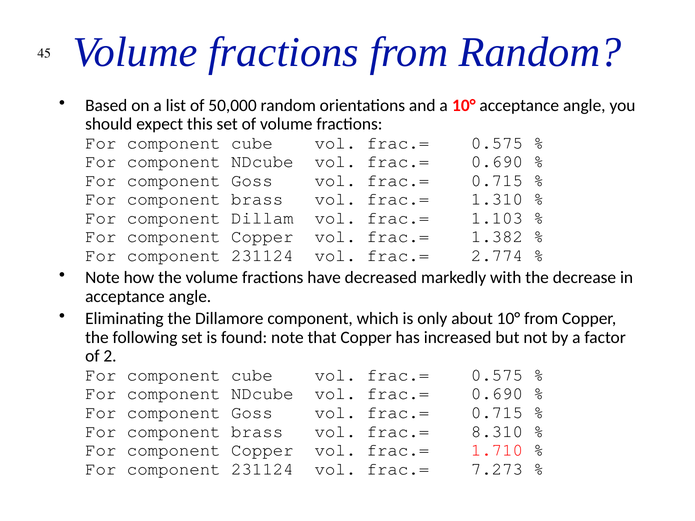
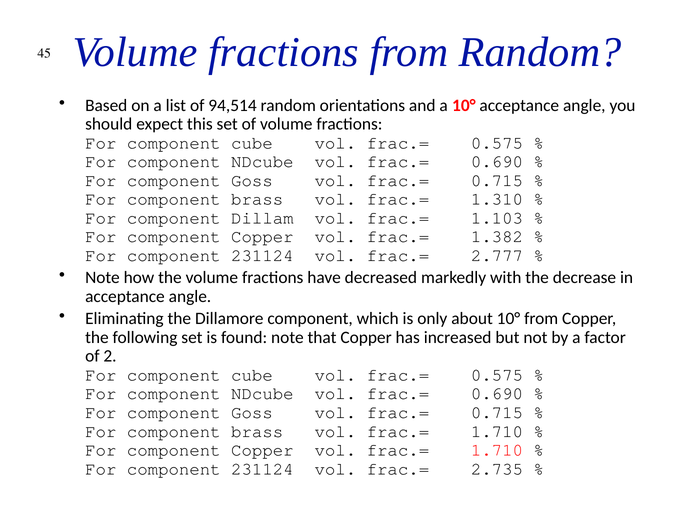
50,000: 50,000 -> 94,514
2.774: 2.774 -> 2.777
brass vol frac.= 8.310: 8.310 -> 1.710
7.273: 7.273 -> 2.735
